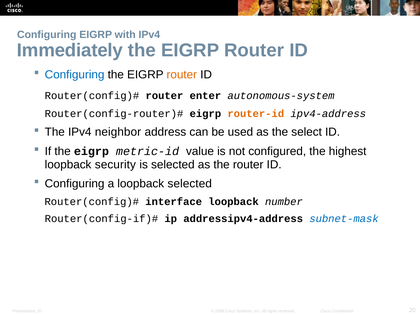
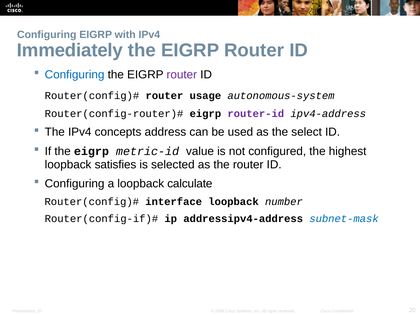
router at (182, 75) colour: orange -> purple
enter: enter -> usage
router-id colour: orange -> purple
neighbor: neighbor -> concepts
security: security -> satisfies
loopback selected: selected -> calculate
